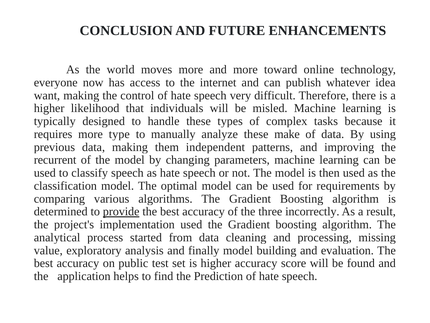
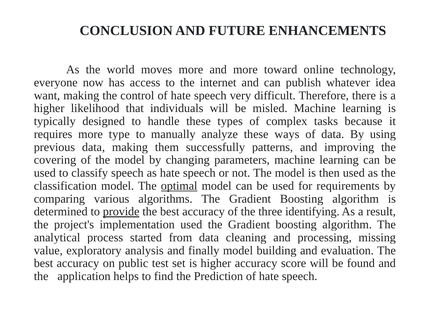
make: make -> ways
independent: independent -> successfully
recurrent: recurrent -> covering
optimal underline: none -> present
incorrectly: incorrectly -> identifying
